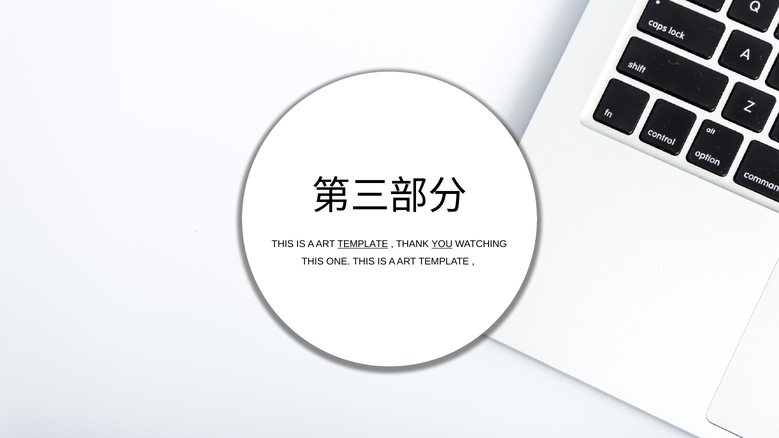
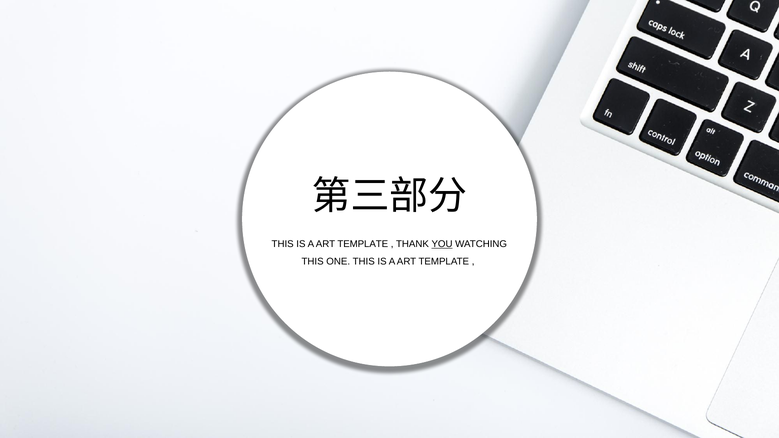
TEMPLATE at (363, 244) underline: present -> none
